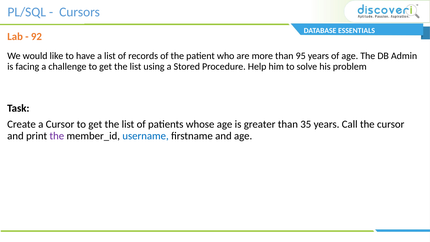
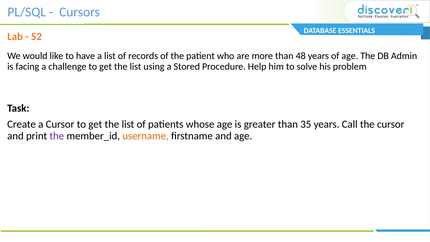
92: 92 -> 52
95: 95 -> 48
username colour: blue -> orange
